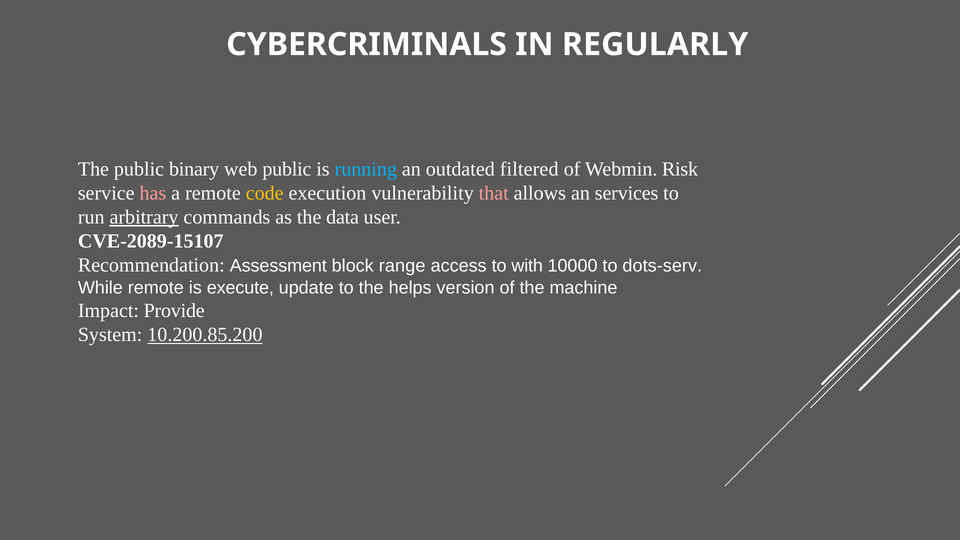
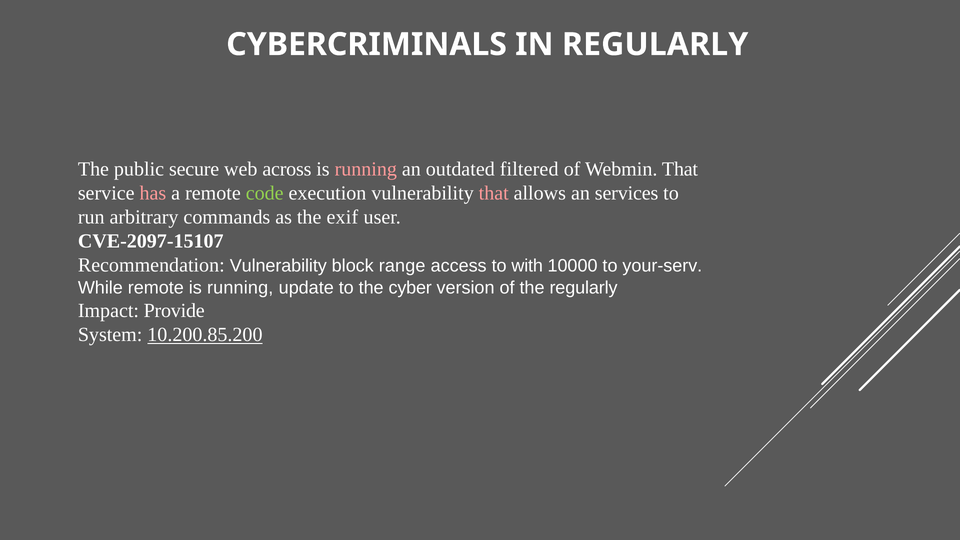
binary: binary -> secure
web public: public -> across
running at (366, 169) colour: light blue -> pink
Webmin Risk: Risk -> That
code colour: yellow -> light green
arbitrary underline: present -> none
data: data -> exif
CVE-2089-15107: CVE-2089-15107 -> CVE-2097-15107
Recommendation Assessment: Assessment -> Vulnerability
dots-serv: dots-serv -> your-serv
execute at (240, 288): execute -> running
helps: helps -> cyber
the machine: machine -> regularly
